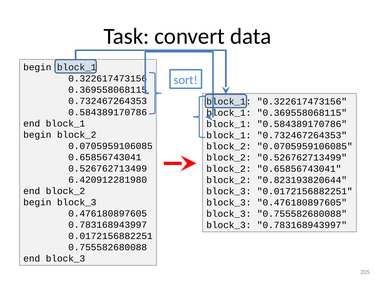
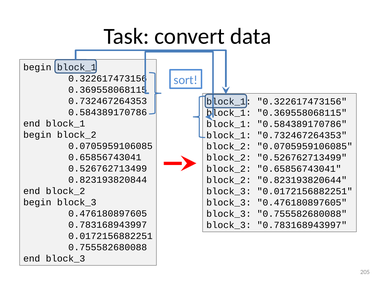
6.420912281980: 6.420912281980 -> 0.823193820844
